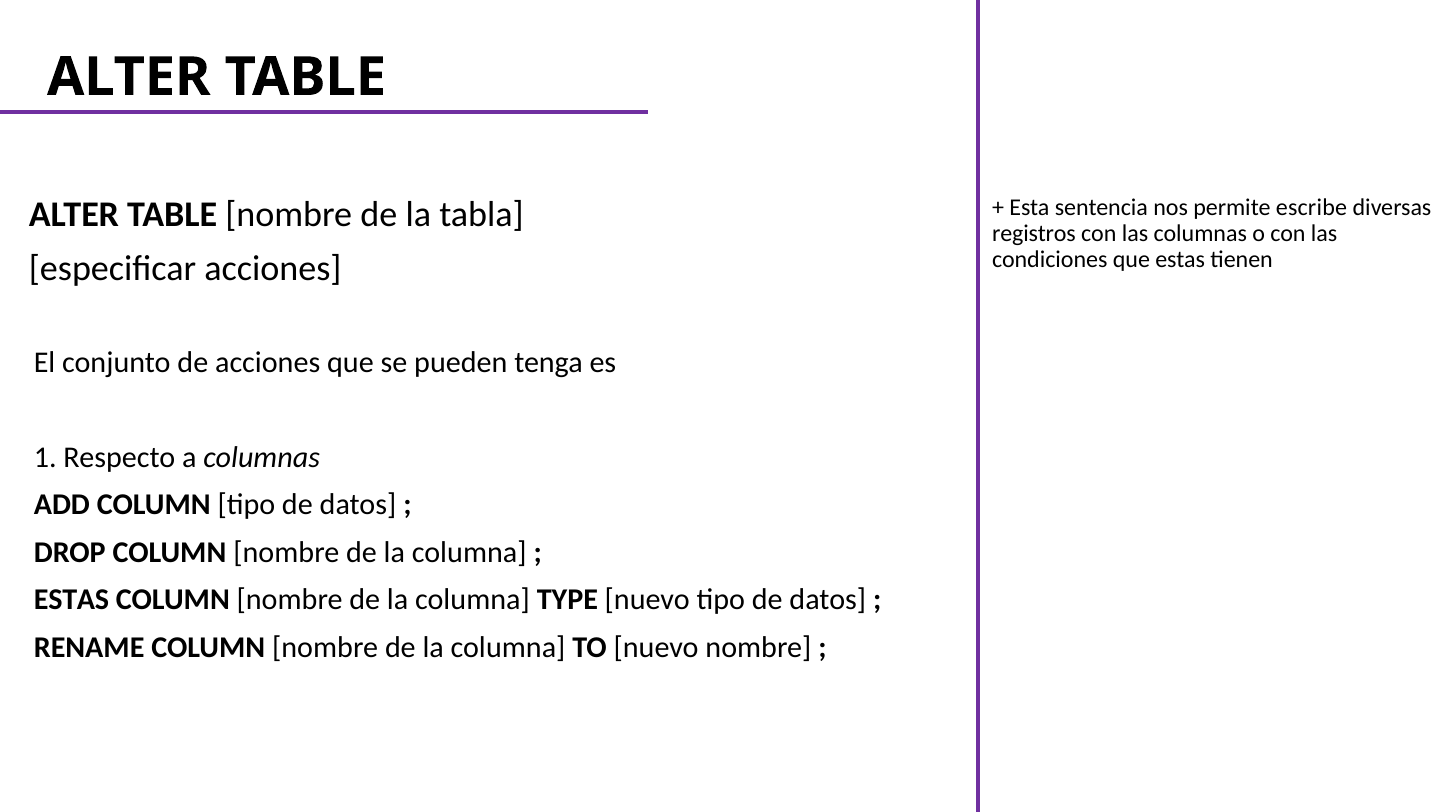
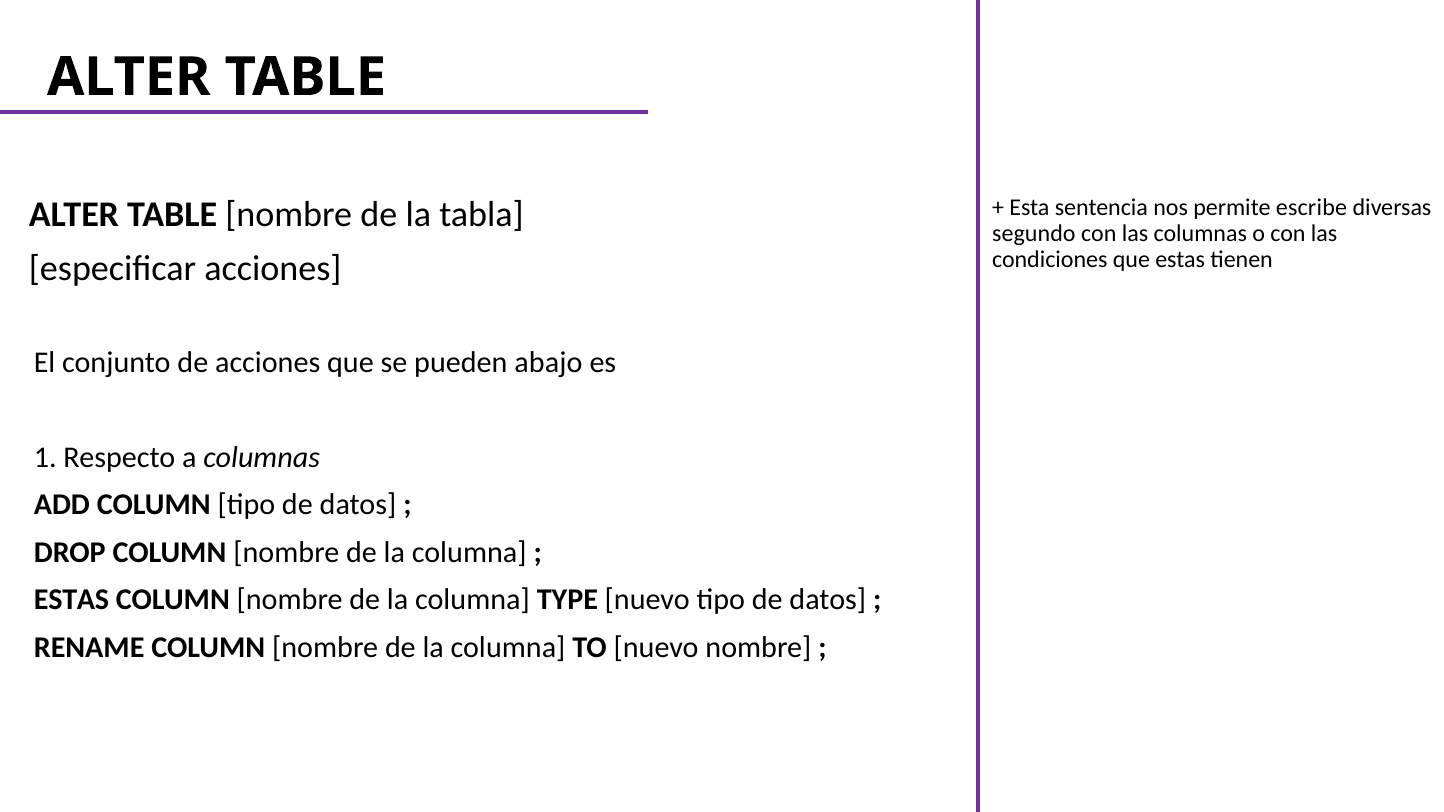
registros: registros -> segundo
tenga: tenga -> abajo
